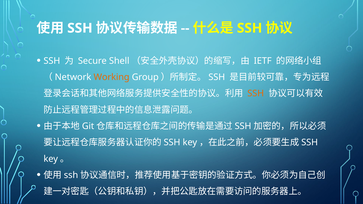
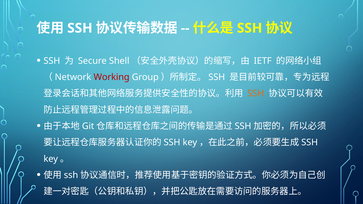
Working colour: orange -> red
